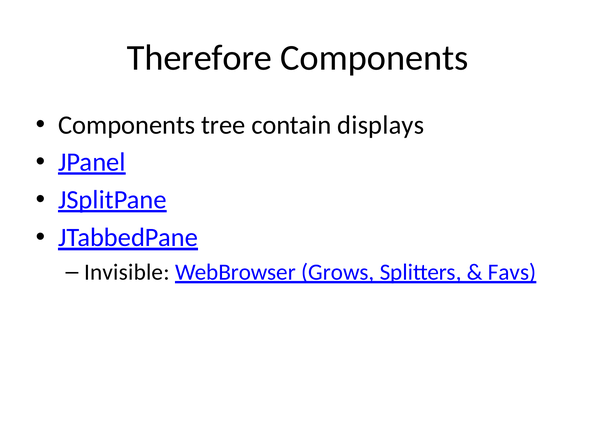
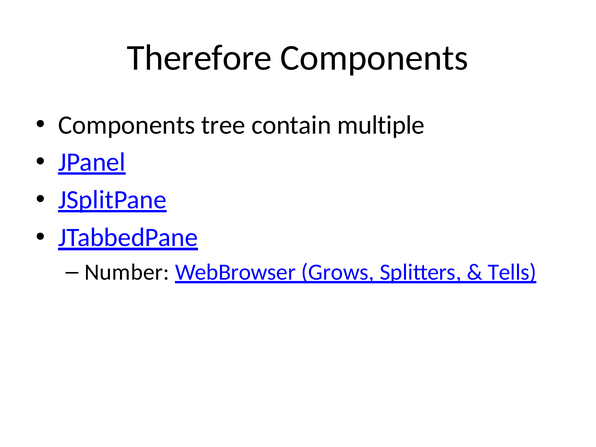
displays: displays -> multiple
Invisible: Invisible -> Number
Favs: Favs -> Tells
